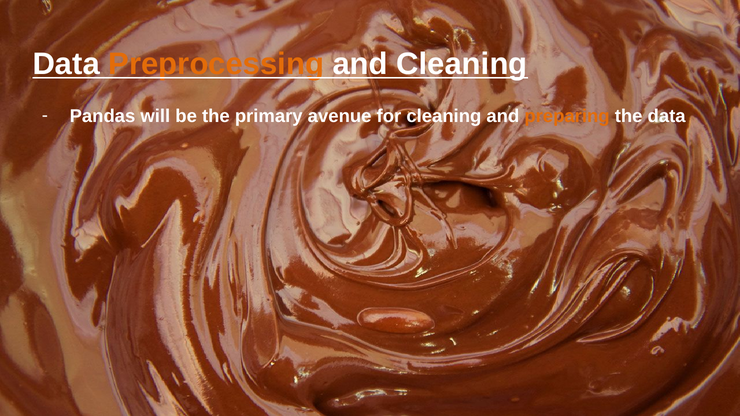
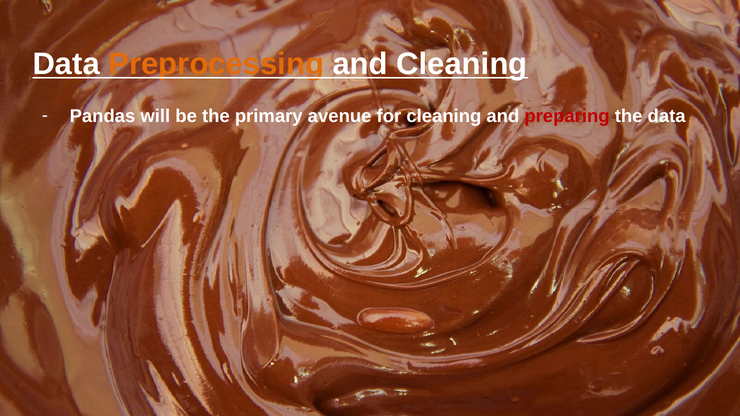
preparing colour: orange -> red
